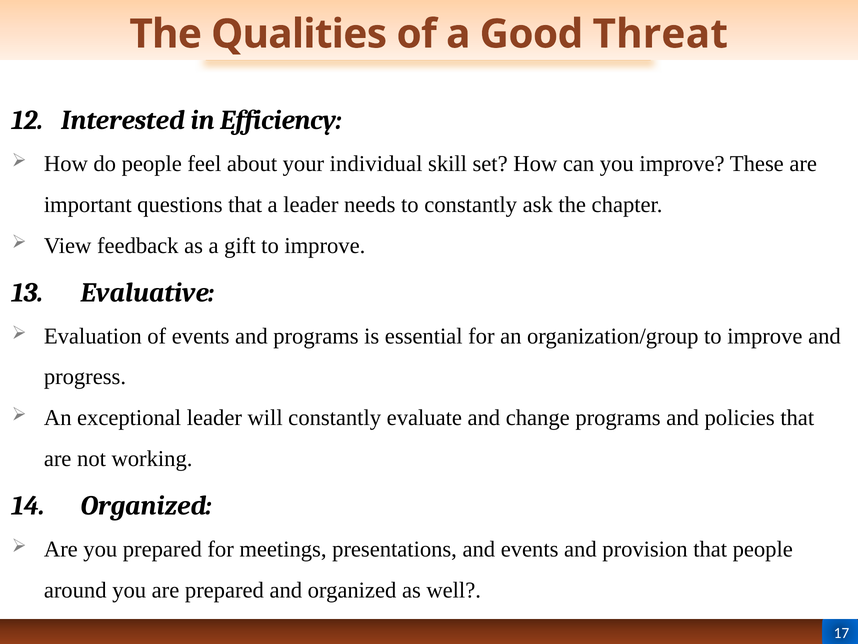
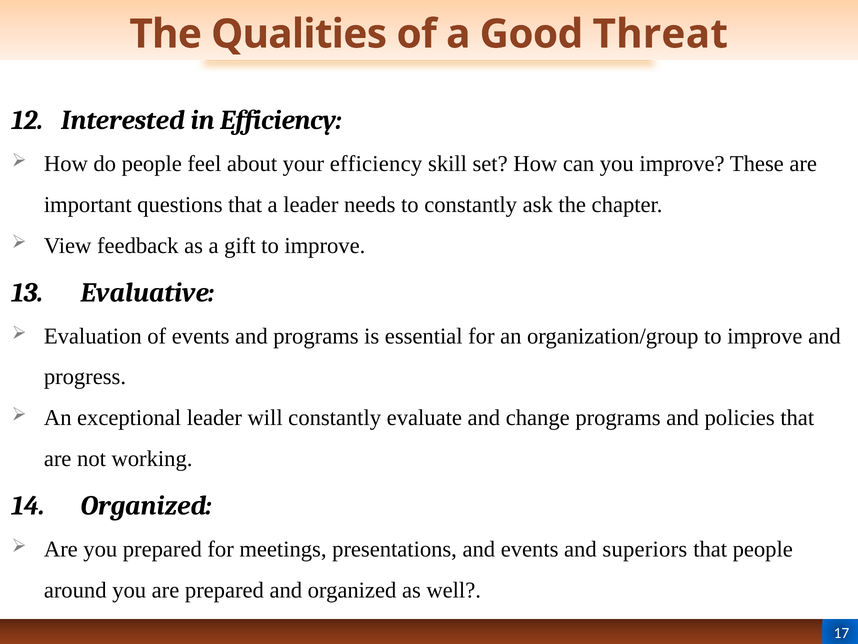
your individual: individual -> efficiency
provision: provision -> superiors
